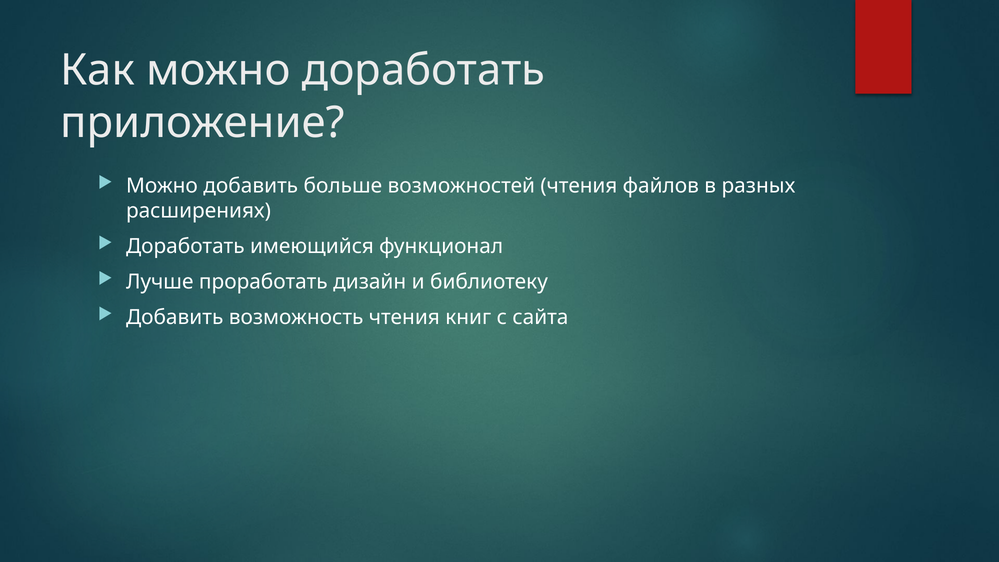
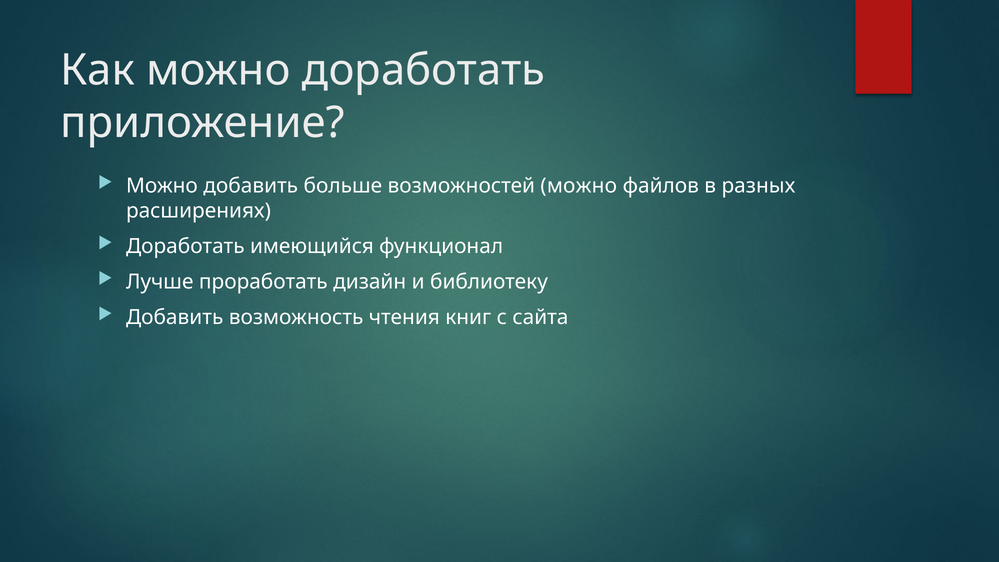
возможностей чтения: чтения -> можно
